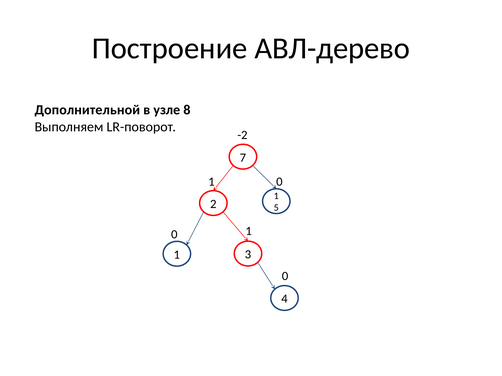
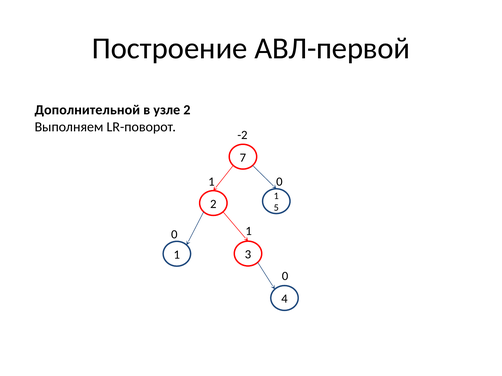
АВЛ-дерево: АВЛ-дерево -> АВЛ-первой
узле 8: 8 -> 2
